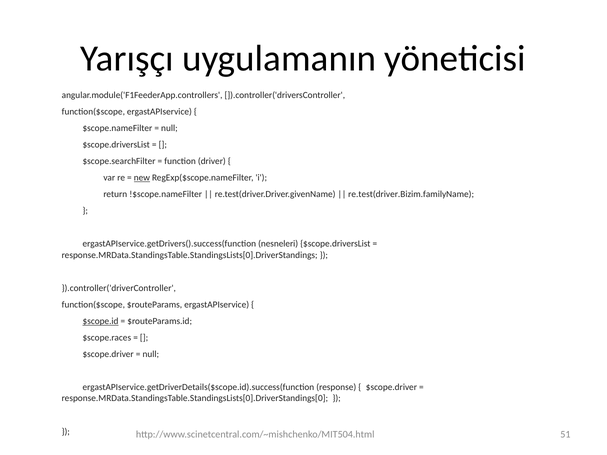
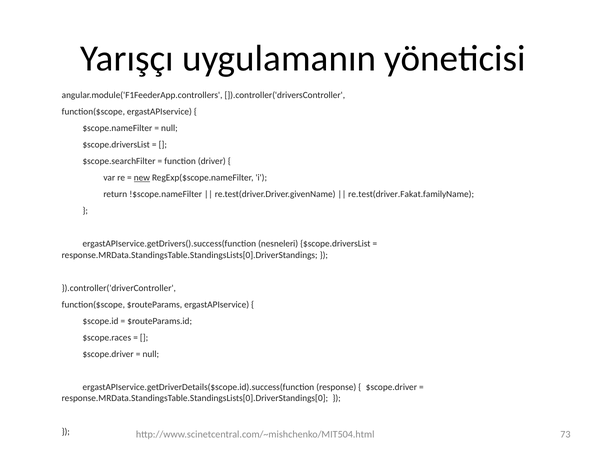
re.test(driver.Bizim.familyName: re.test(driver.Bizim.familyName -> re.test(driver.Fakat.familyName
$scope.id underline: present -> none
51: 51 -> 73
